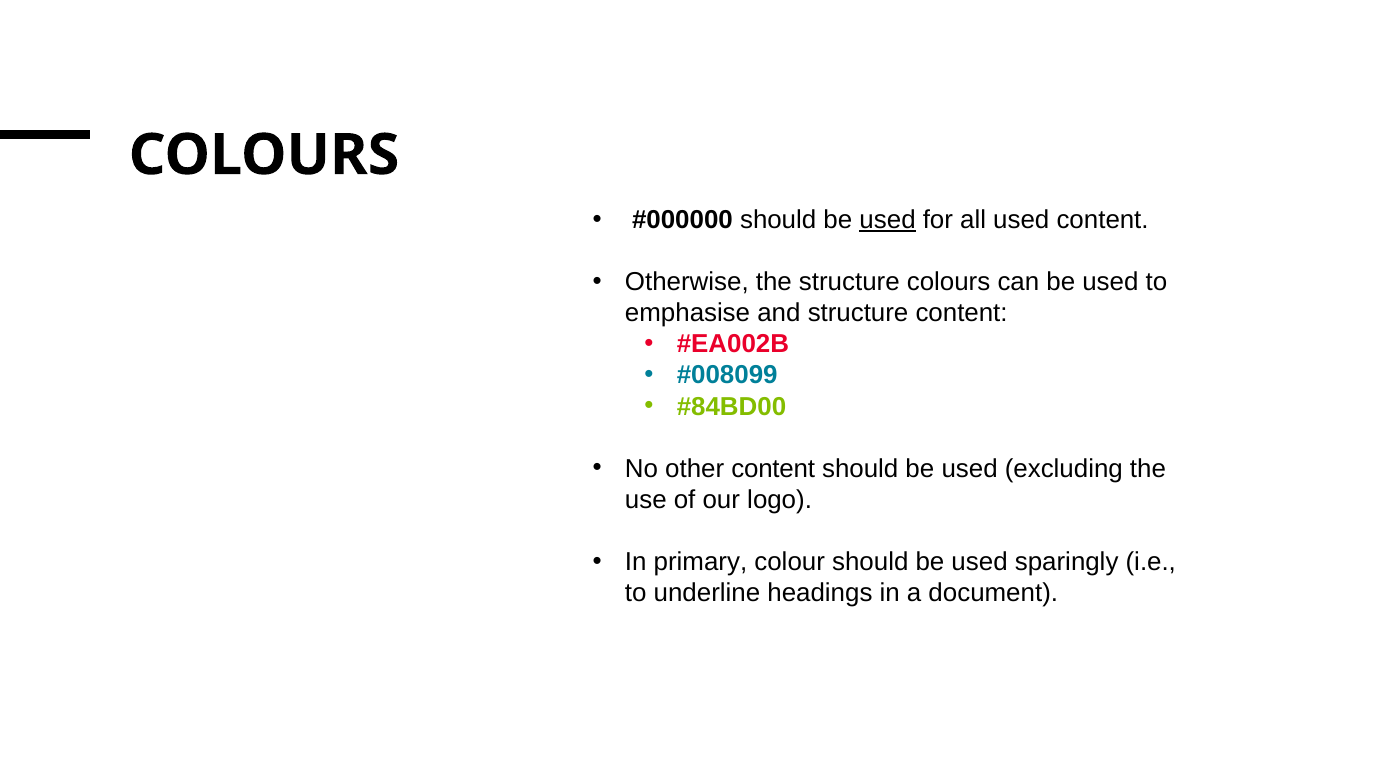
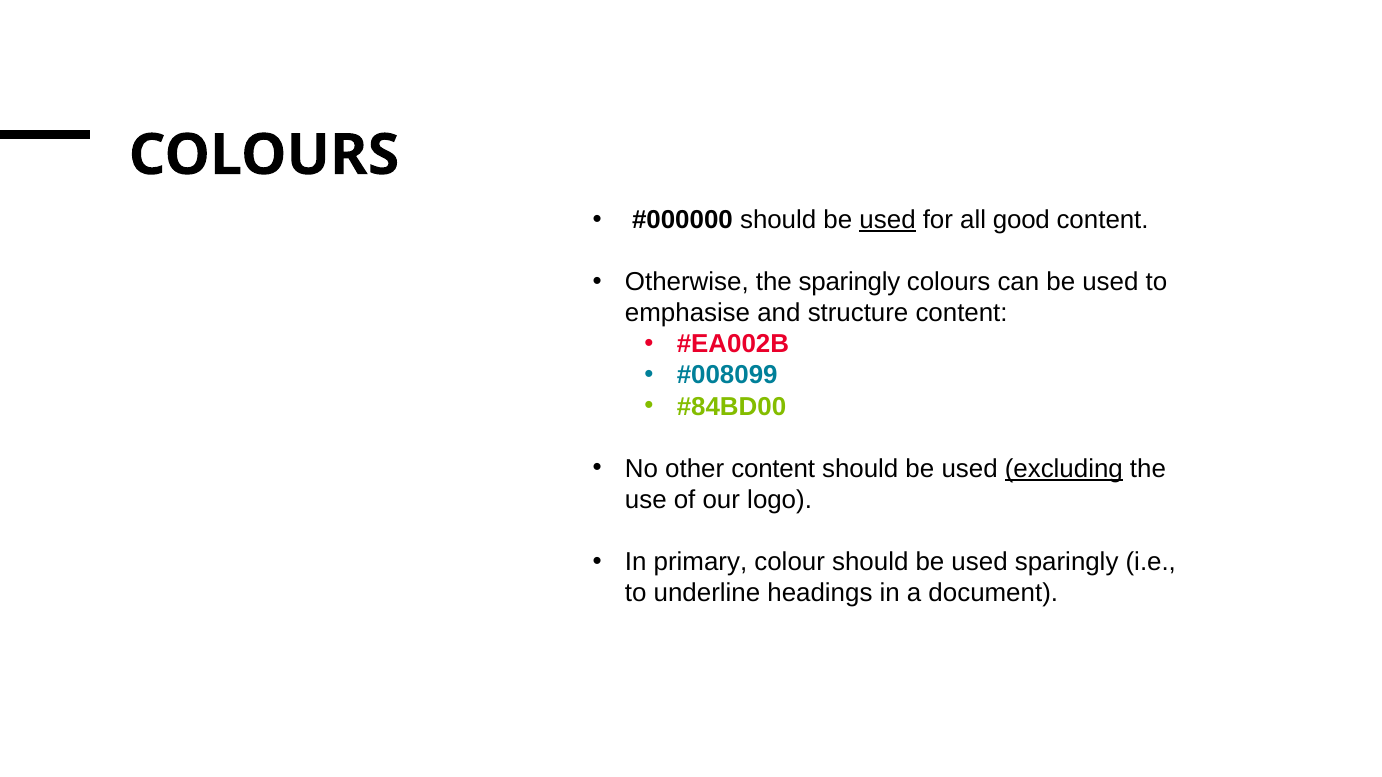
all used: used -> good
the structure: structure -> sparingly
excluding underline: none -> present
